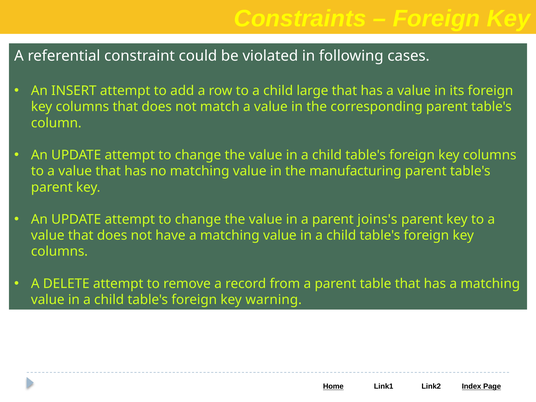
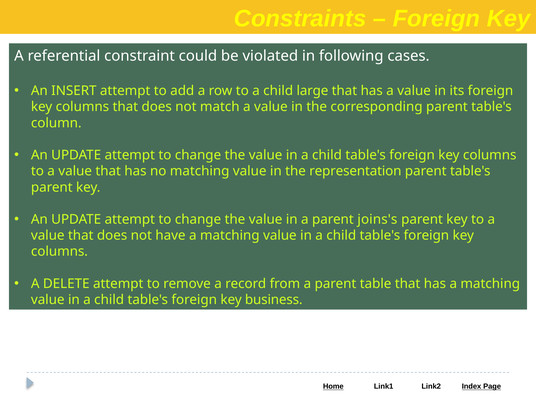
manufacturing: manufacturing -> representation
warning: warning -> business
